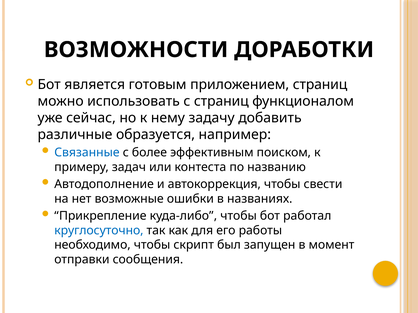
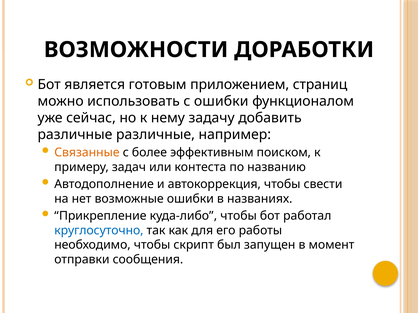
с страниц: страниц -> ошибки
различные образуется: образуется -> различные
Связанные colour: blue -> orange
